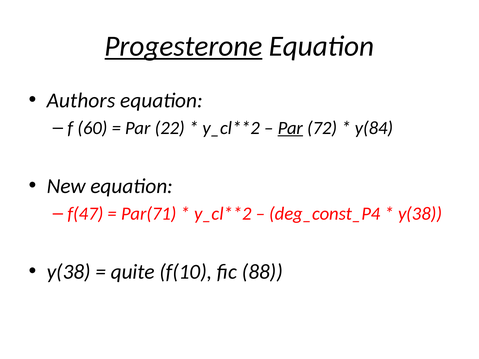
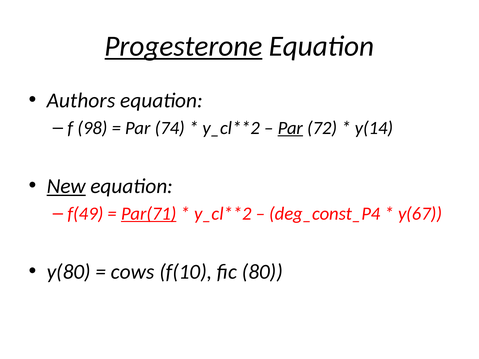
60: 60 -> 98
22: 22 -> 74
y(84: y(84 -> y(14
New underline: none -> present
f(47: f(47 -> f(49
Par(71 underline: none -> present
y(38 at (420, 214): y(38 -> y(67
y(38 at (69, 272): y(38 -> y(80
quite: quite -> cows
88: 88 -> 80
